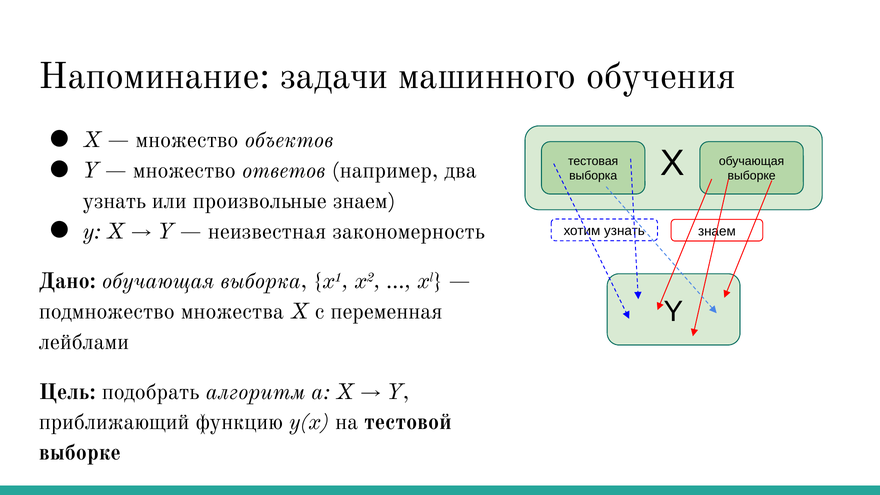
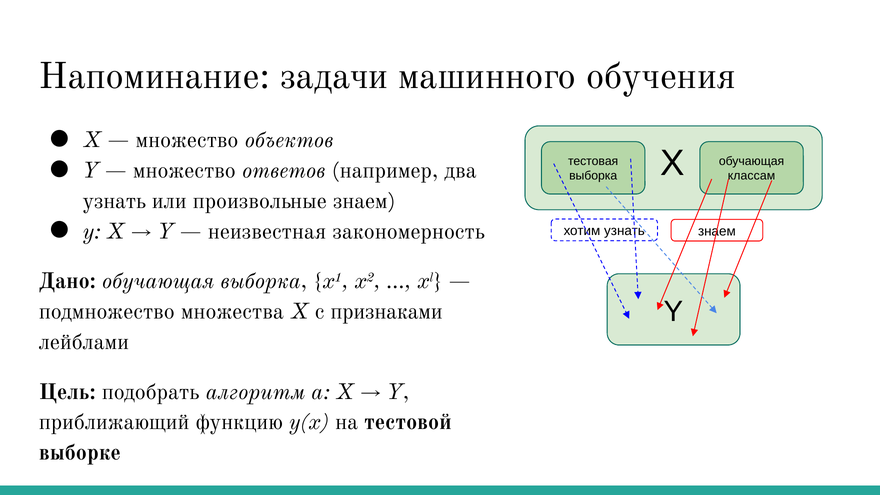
выборке at (752, 176): выборке -> классам
переменная: переменная -> признаками
